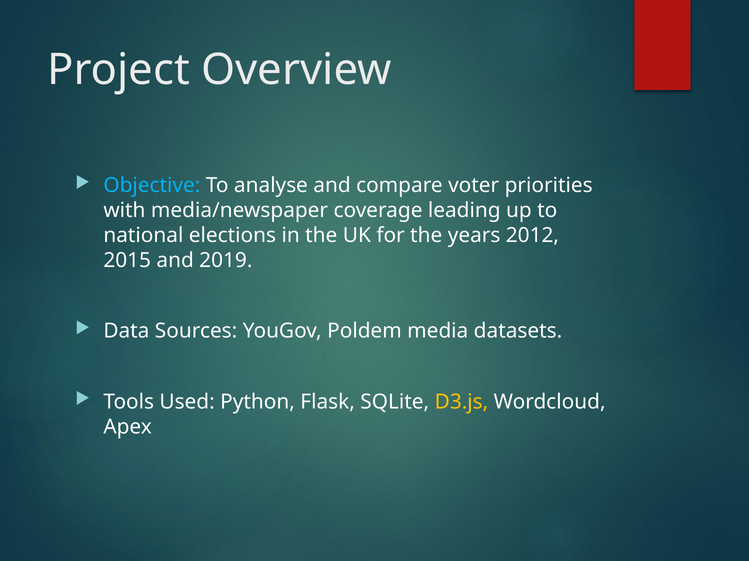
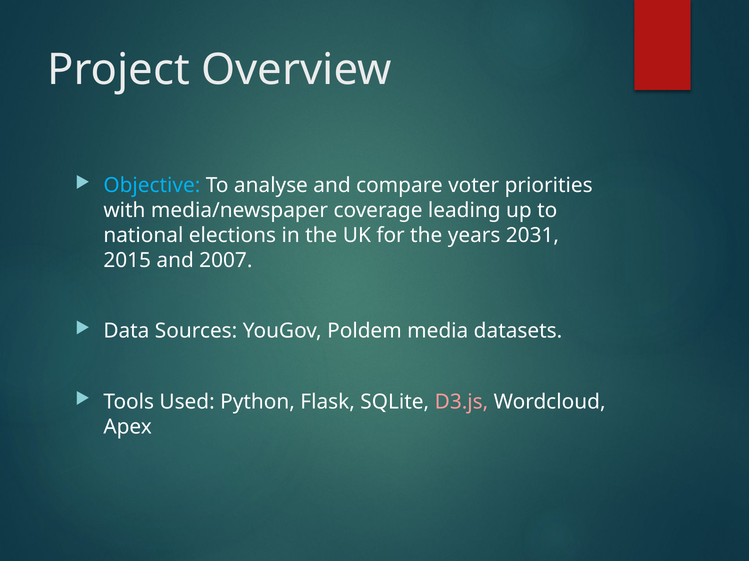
2012: 2012 -> 2031
2019: 2019 -> 2007
D3.js colour: yellow -> pink
